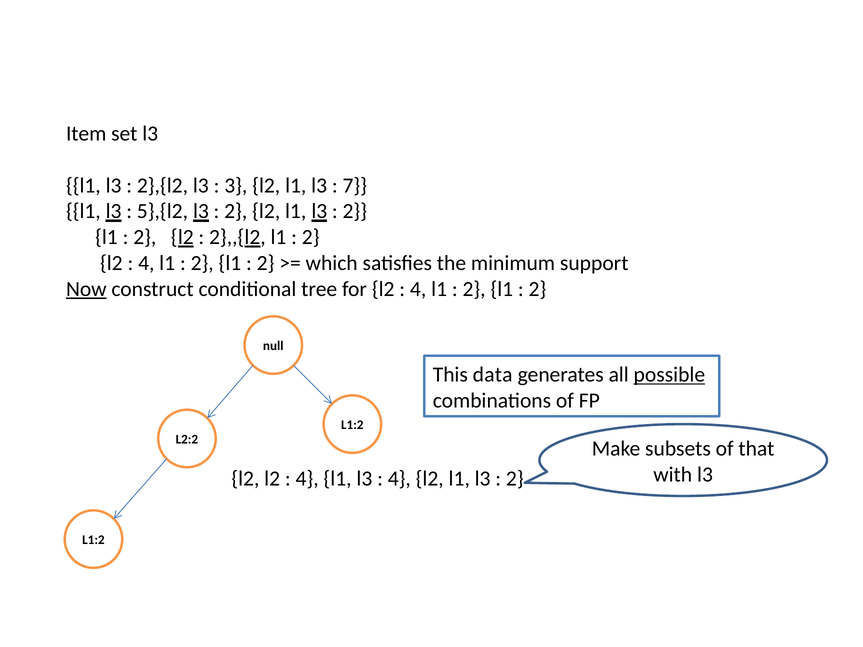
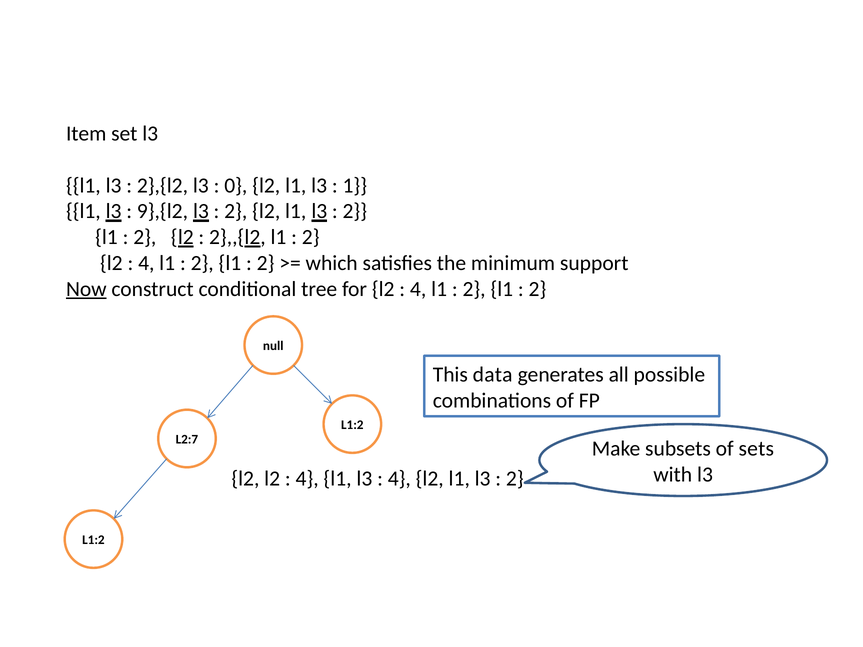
3: 3 -> 0
7: 7 -> 1
5},{l2: 5},{l2 -> 9},{l2
possible underline: present -> none
L2:2: L2:2 -> L2:7
that: that -> sets
